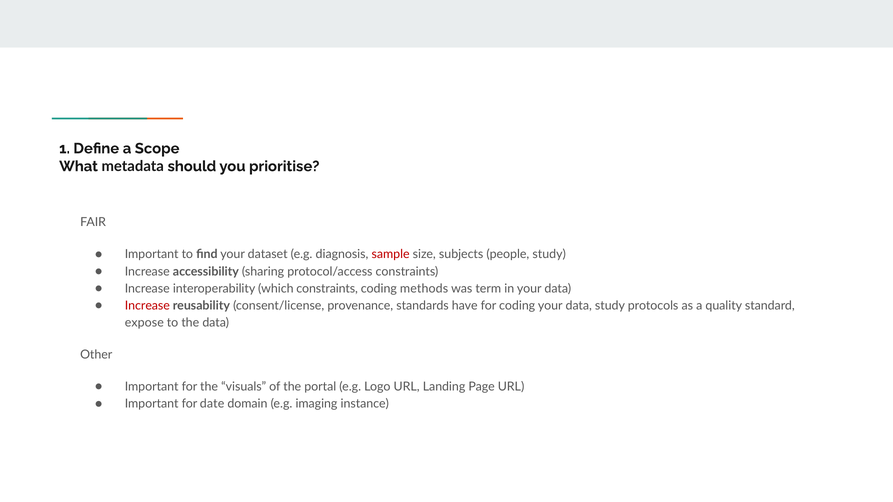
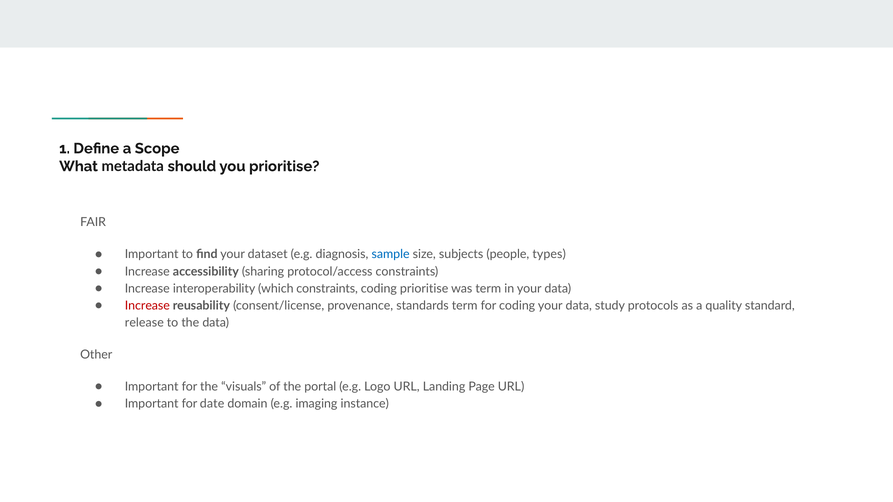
sample colour: red -> blue
people study: study -> types
coding methods: methods -> prioritise
standards have: have -> term
expose: expose -> release
